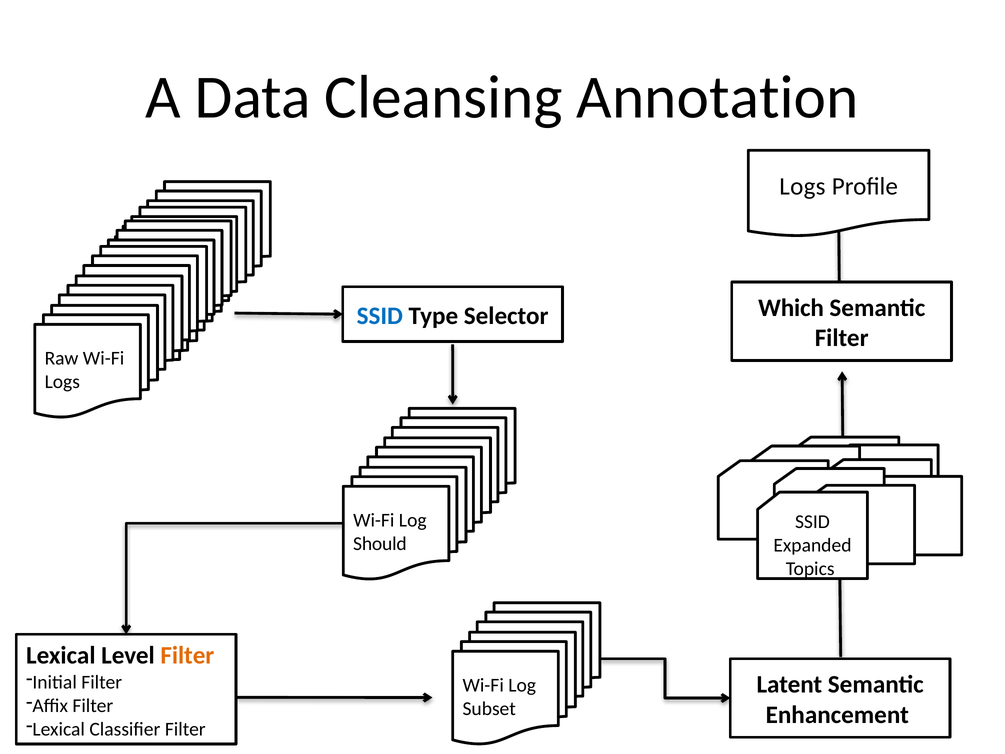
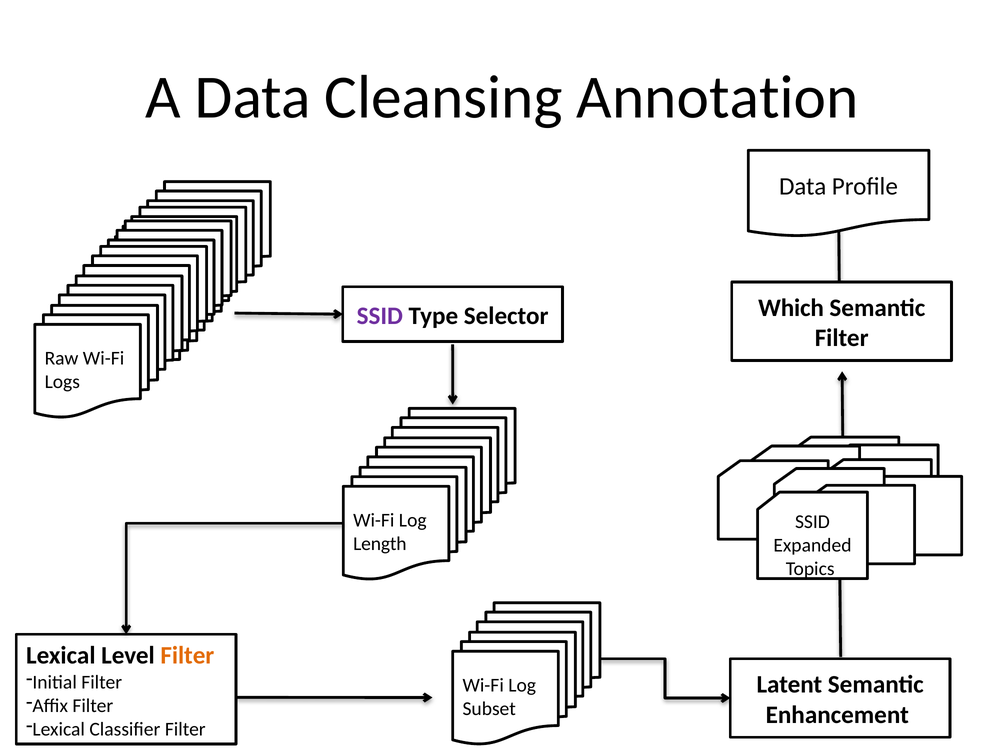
Logs at (802, 187): Logs -> Data
SSID at (380, 316) colour: blue -> purple
Should: Should -> Length
